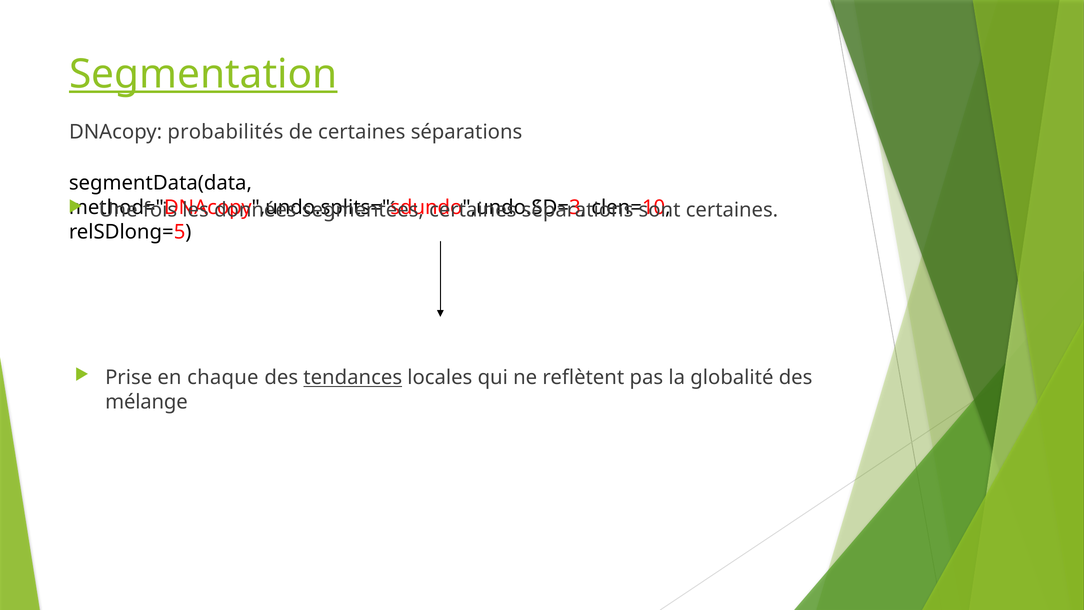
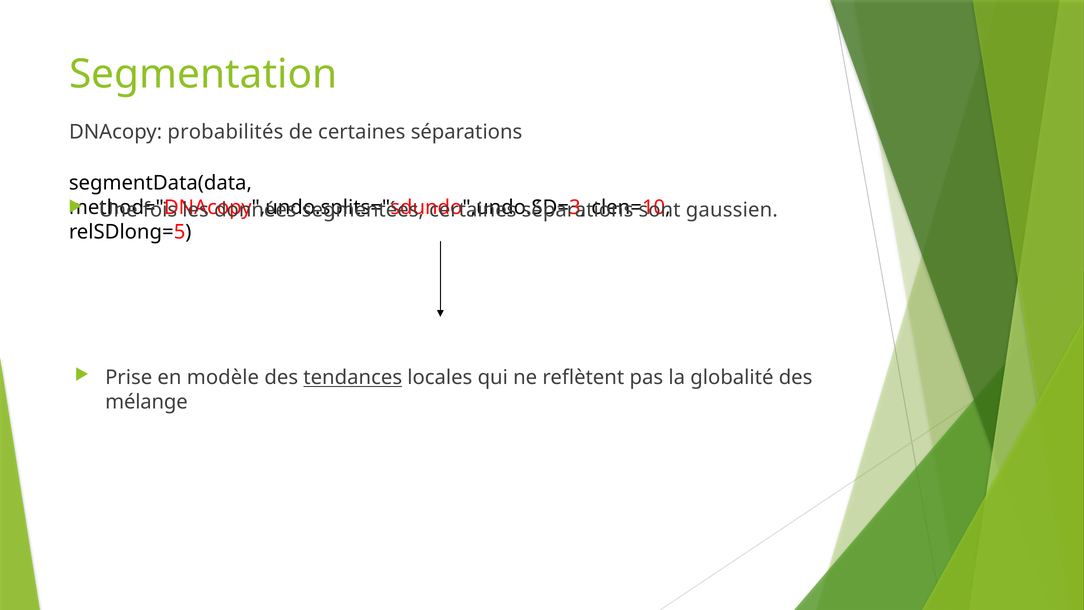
Segmentation underline: present -> none
certaines at (732, 210): certaines -> gaussien
chaque: chaque -> modèle
